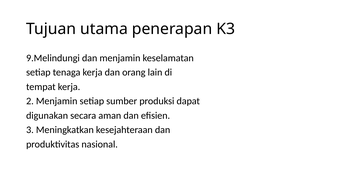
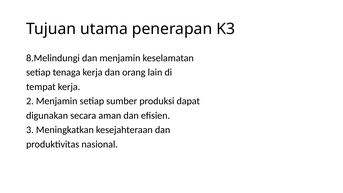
9.Melindungi: 9.Melindungi -> 8.Melindungi
